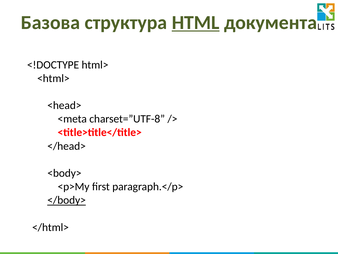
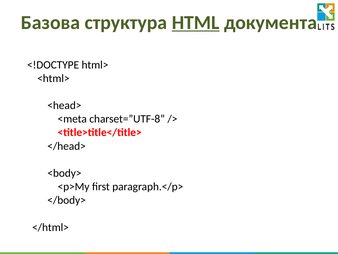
</body> underline: present -> none
